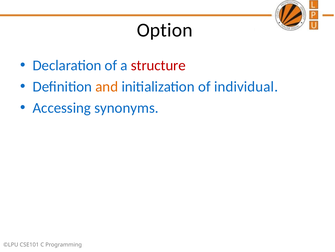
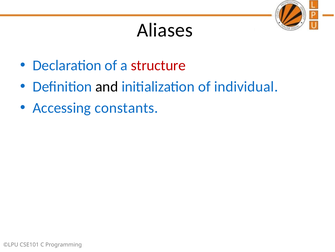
Option: Option -> Aliases
and colour: orange -> black
synonyms: synonyms -> constants
